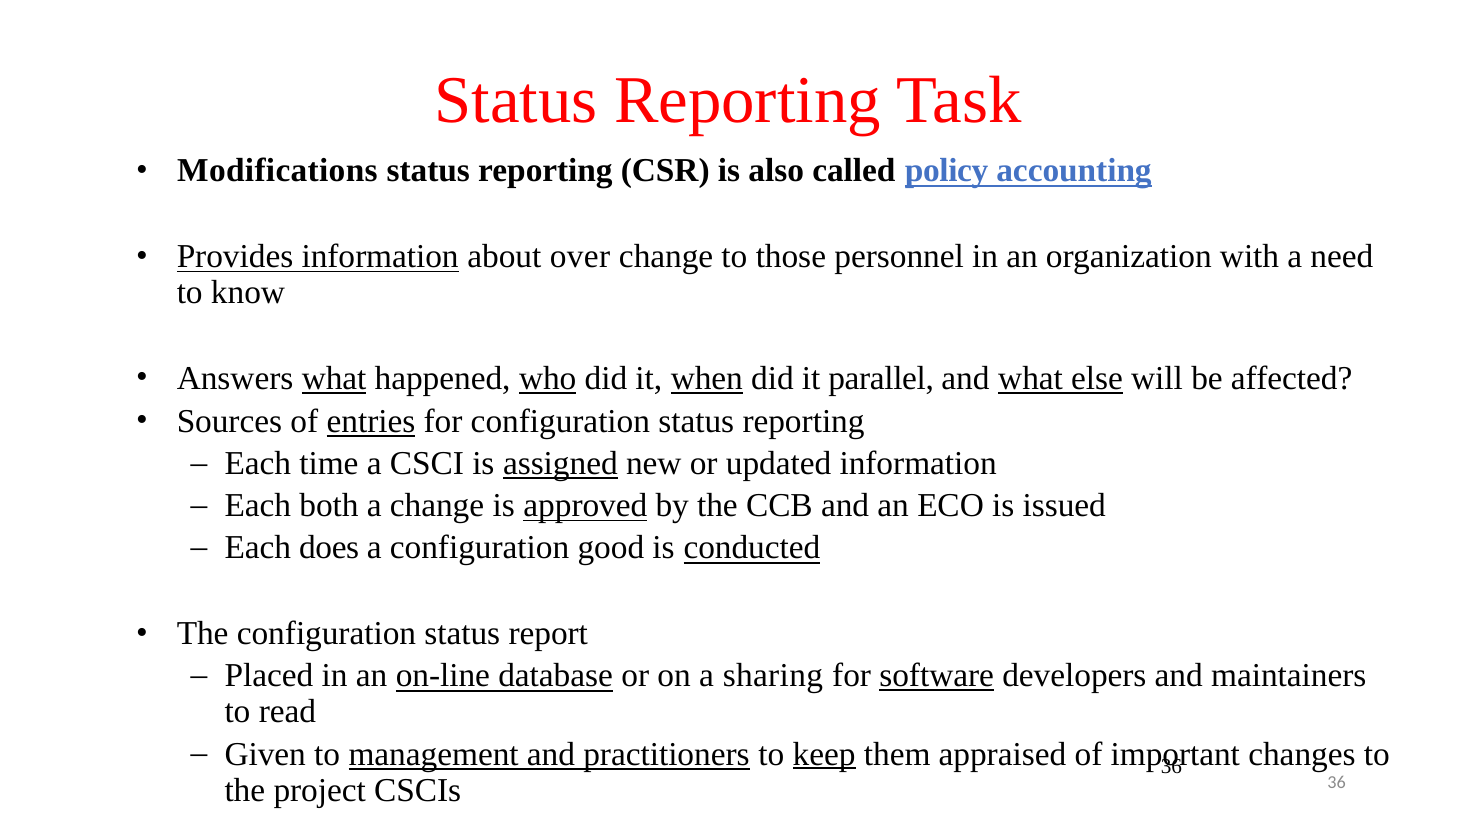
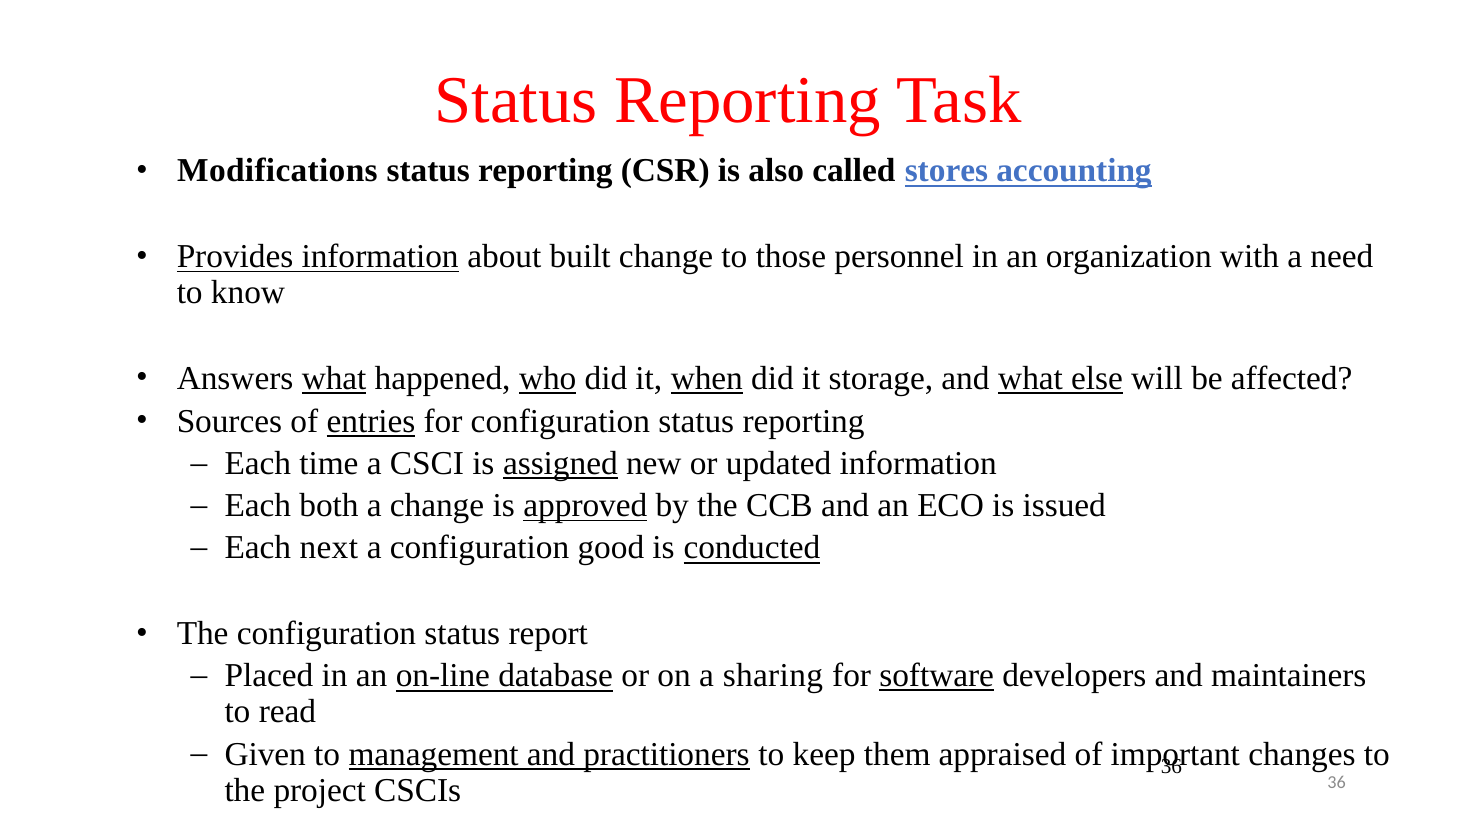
policy: policy -> stores
over: over -> built
parallel: parallel -> storage
does: does -> next
keep underline: present -> none
